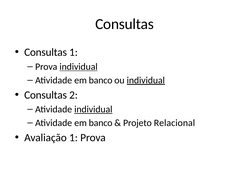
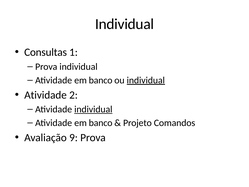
Consultas at (125, 24): Consultas -> Individual
individual at (79, 67) underline: present -> none
Consultas at (46, 95): Consultas -> Atividade
Relacional: Relacional -> Comandos
Avaliação 1: 1 -> 9
